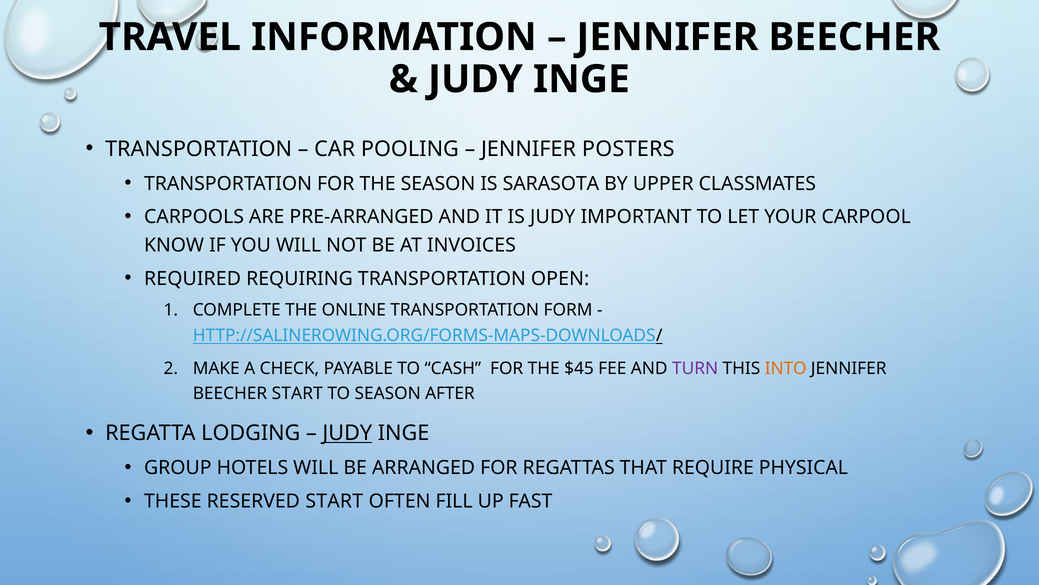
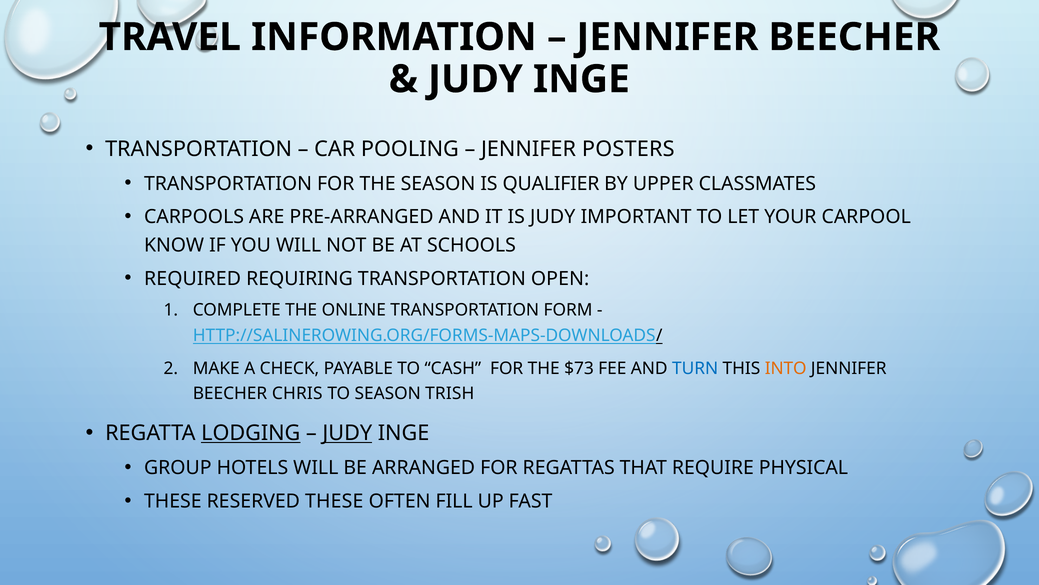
SARASOTA: SARASOTA -> QUALIFIER
INVOICES: INVOICES -> SCHOOLS
$45: $45 -> $73
TURN colour: purple -> blue
BEECHER START: START -> CHRIS
AFTER: AFTER -> TRISH
LODGING underline: none -> present
RESERVED START: START -> THESE
